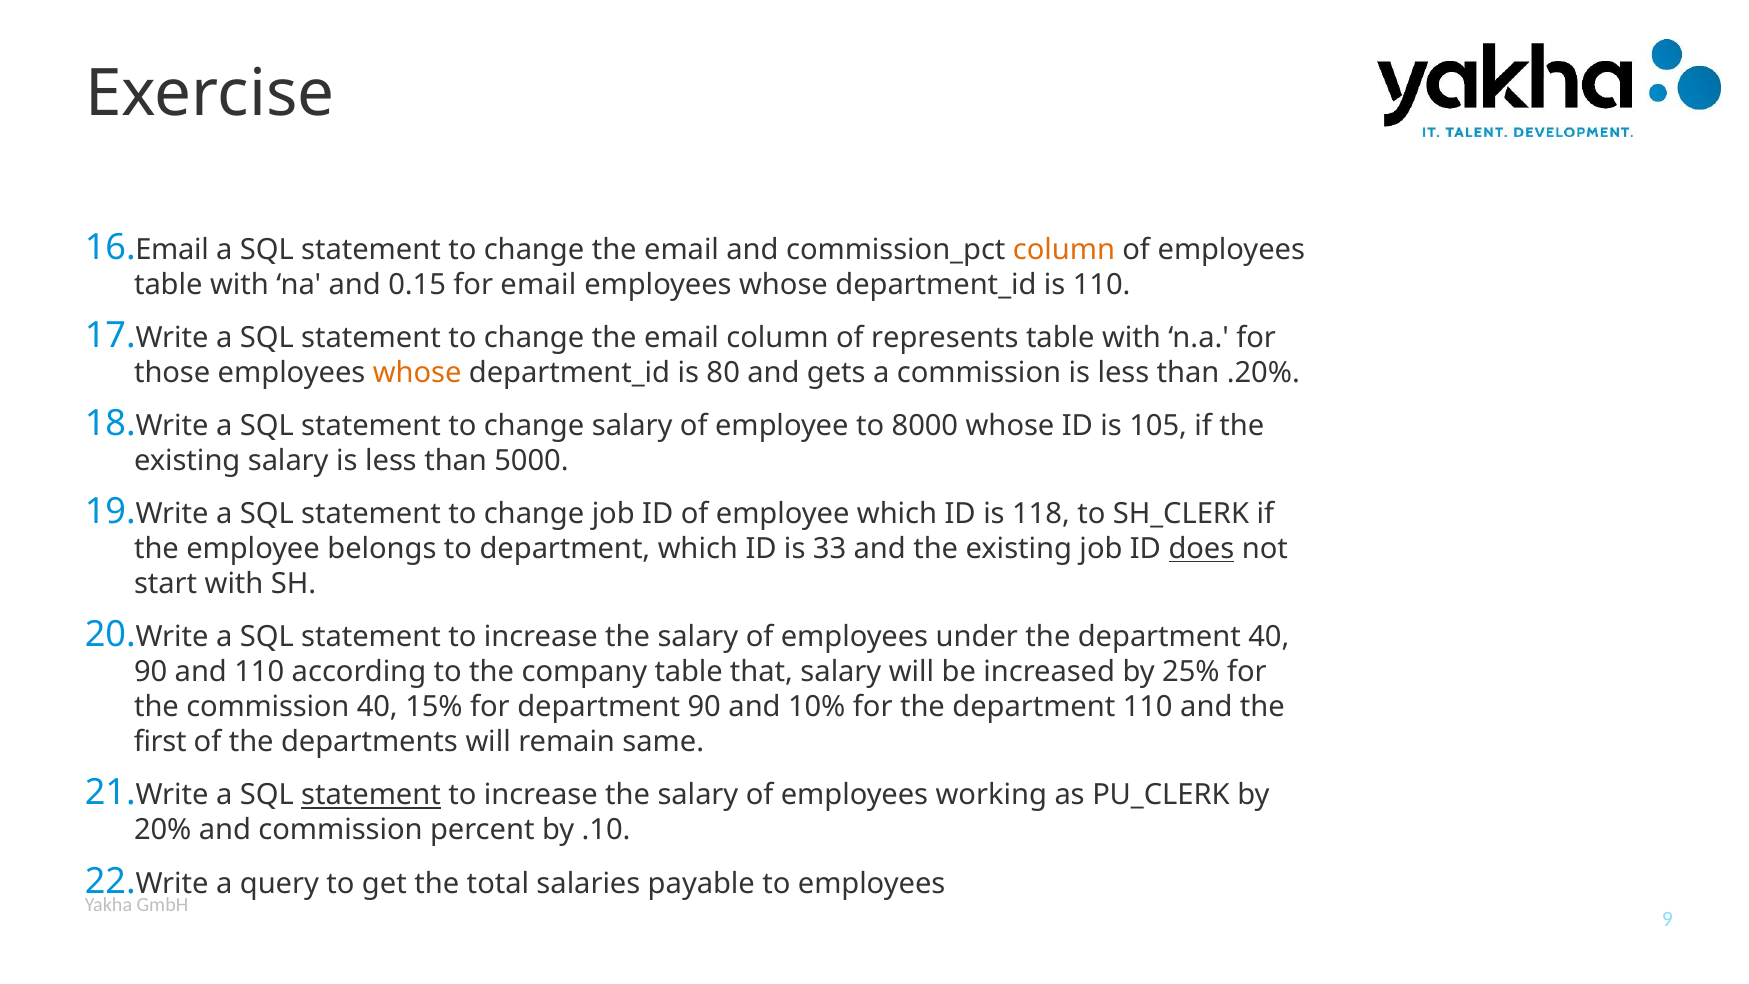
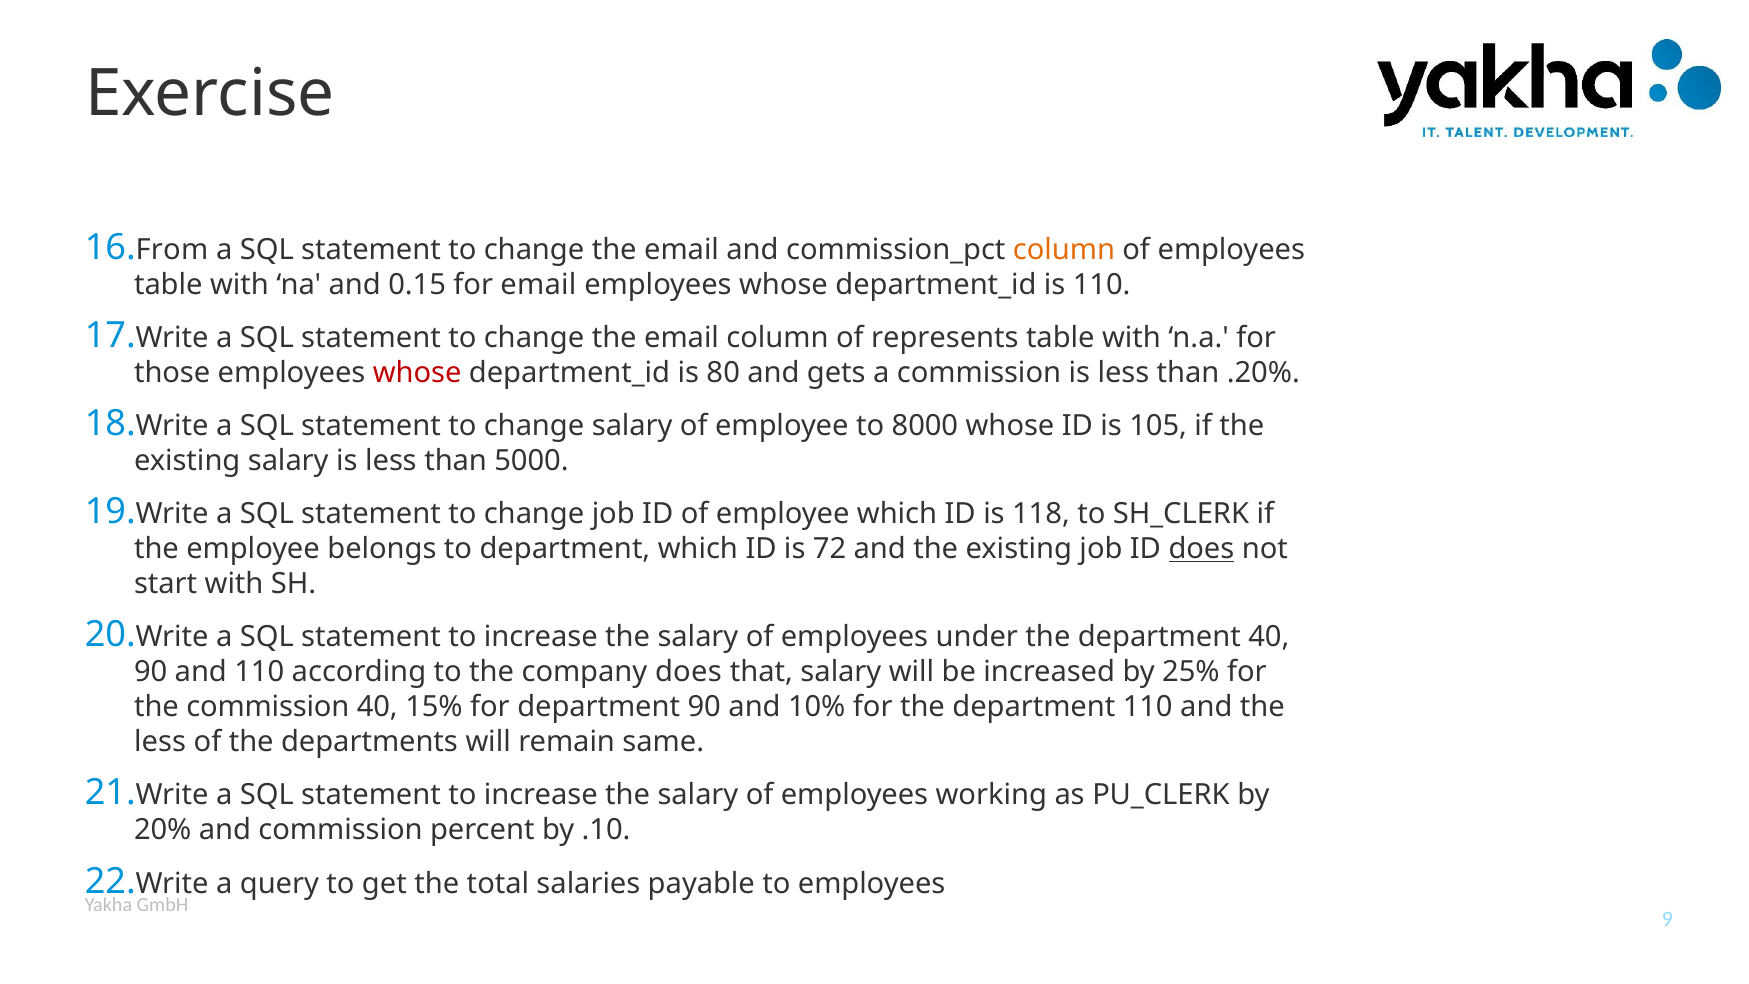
Email at (172, 250): Email -> From
whose at (417, 373) colour: orange -> red
33: 33 -> 72
company table: table -> does
first at (160, 742): first -> less
statement at (371, 795) underline: present -> none
